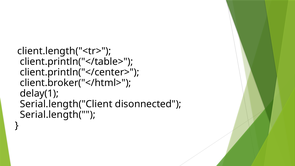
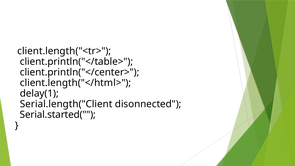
client.broker("</html>: client.broker("</html> -> client.length("</html>
Serial.length(: Serial.length( -> Serial.started(
